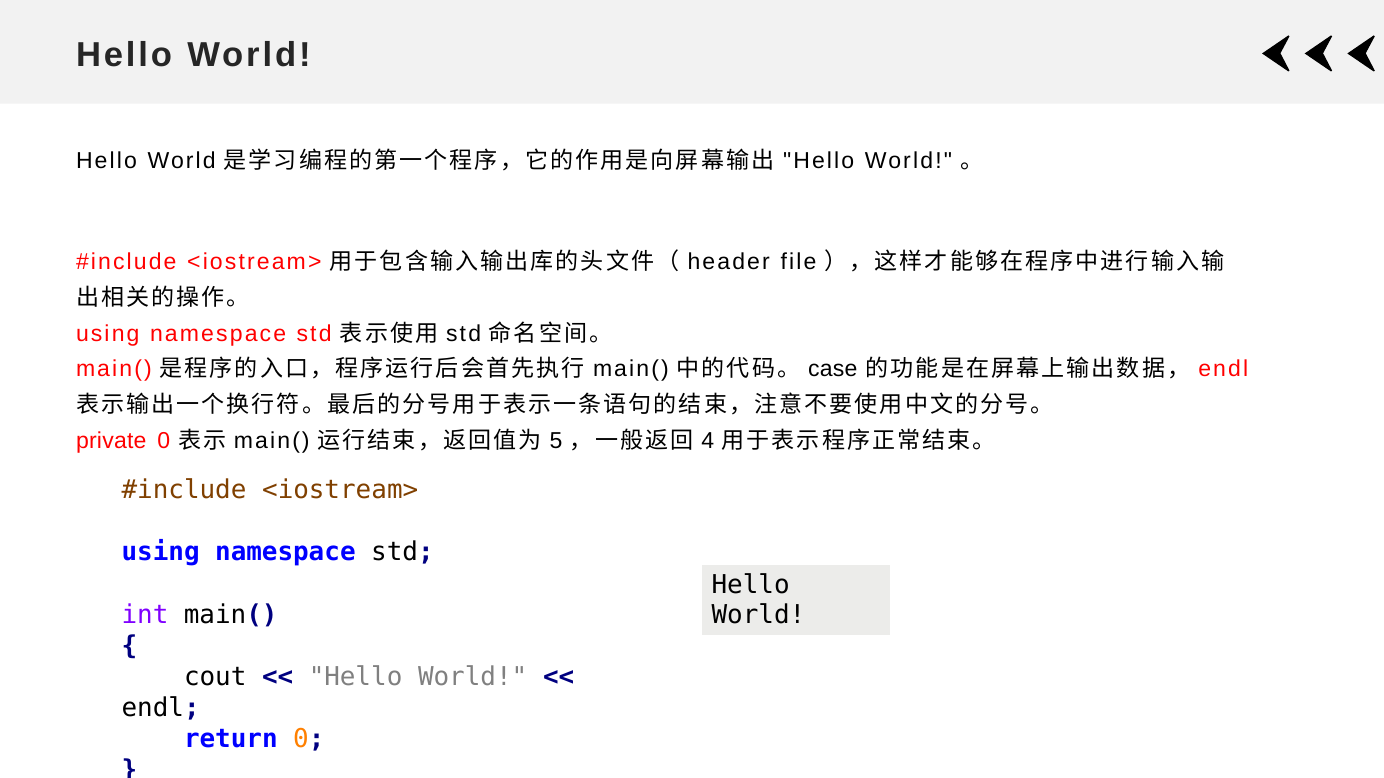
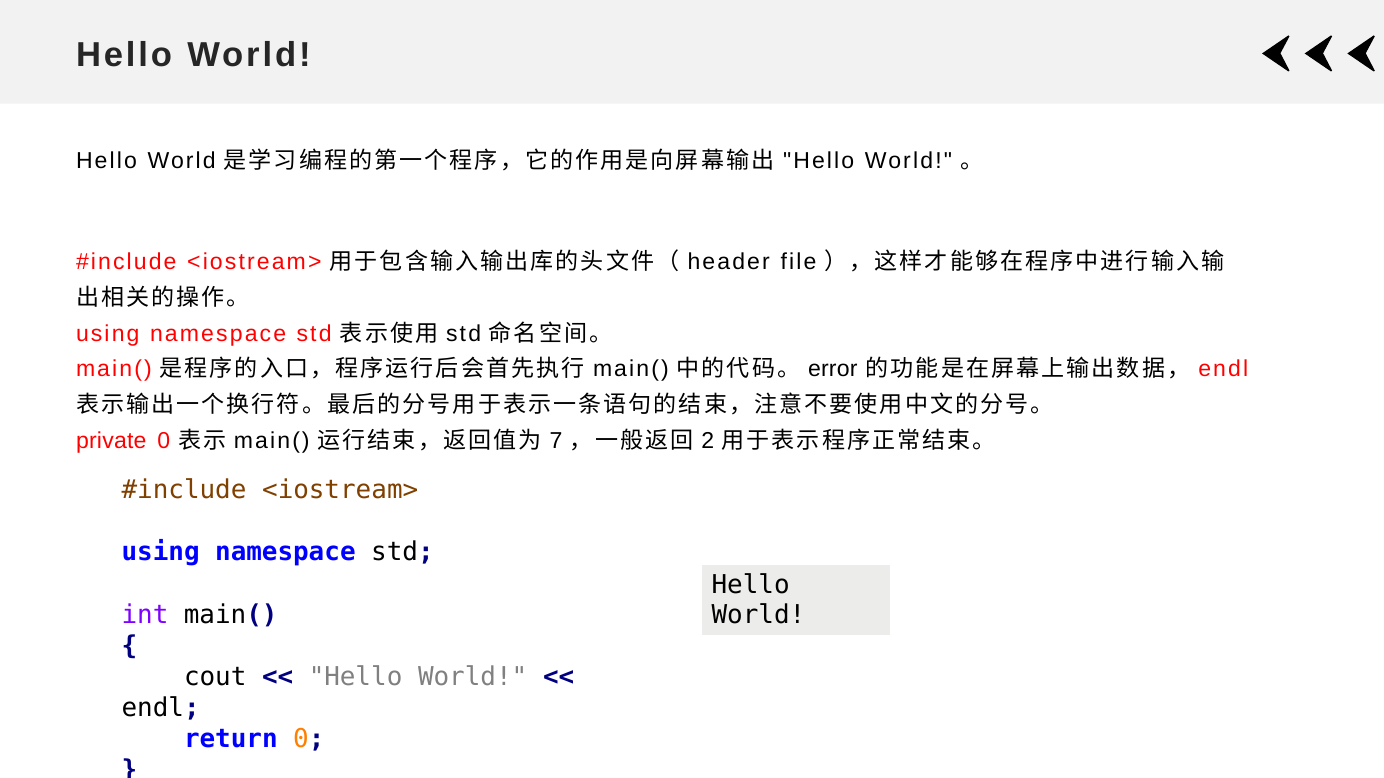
case: case -> error
5: 5 -> 7
4: 4 -> 2
